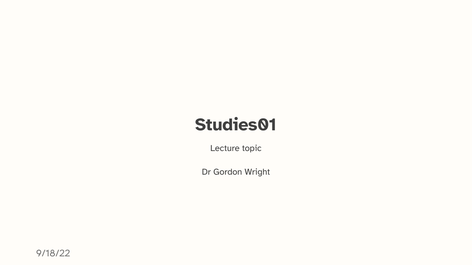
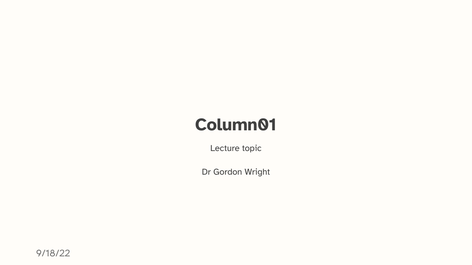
Studies01: Studies01 -> Column01
